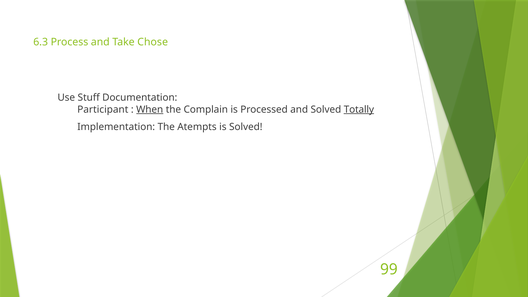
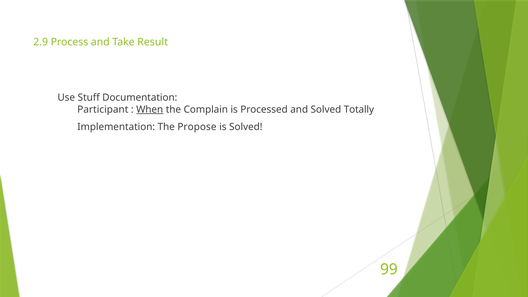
6.3: 6.3 -> 2.9
Chose: Chose -> Result
Totally underline: present -> none
Atempts: Atempts -> Propose
